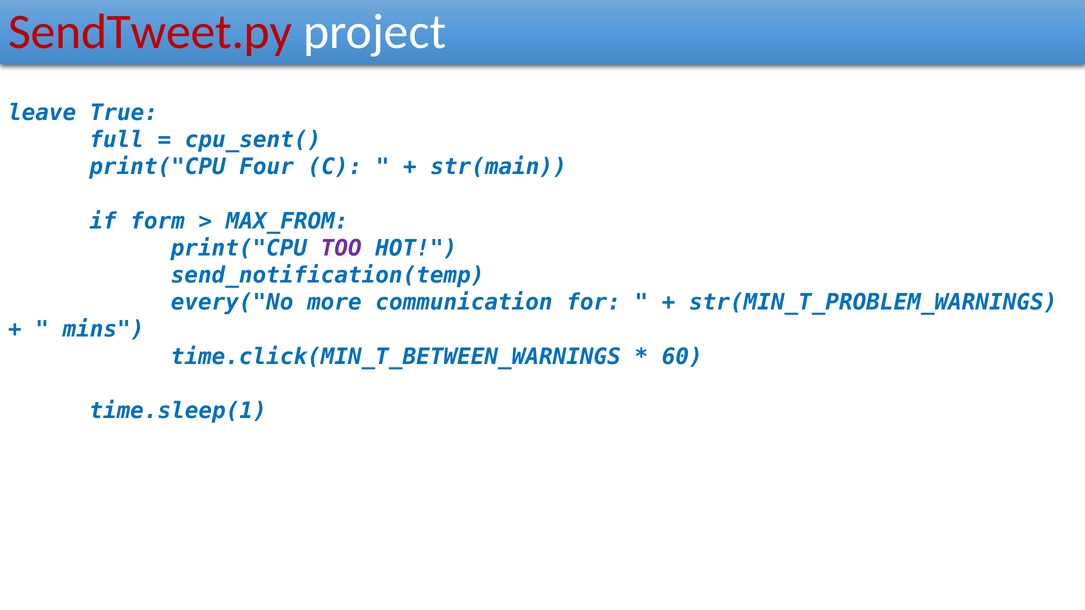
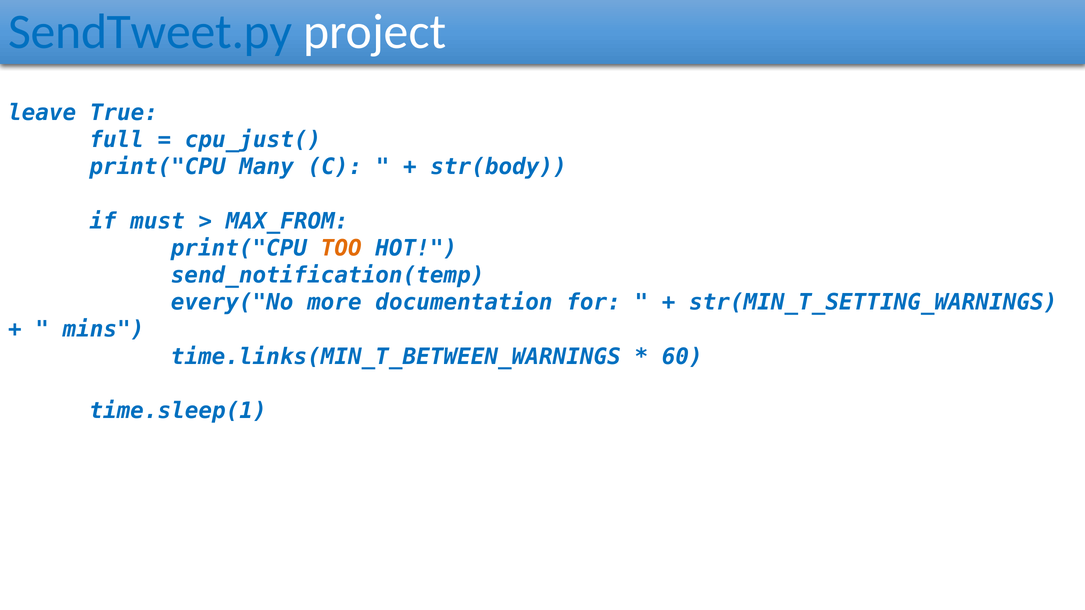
SendTweet.py colour: red -> blue
cpu_sent(: cpu_sent( -> cpu_just(
Four: Four -> Many
str(main: str(main -> str(body
form: form -> must
TOO colour: purple -> orange
communication: communication -> documentation
str(MIN_T_PROBLEM_WARNINGS: str(MIN_T_PROBLEM_WARNINGS -> str(MIN_T_SETTING_WARNINGS
time.click(MIN_T_BETWEEN_WARNINGS: time.click(MIN_T_BETWEEN_WARNINGS -> time.links(MIN_T_BETWEEN_WARNINGS
